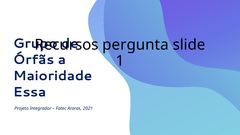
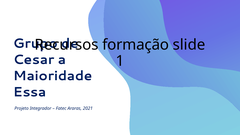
pergunta: pergunta -> formação
Órfãs: Órfãs -> Cesar
